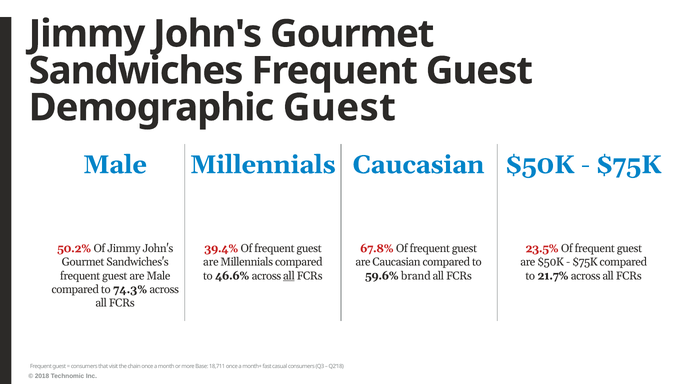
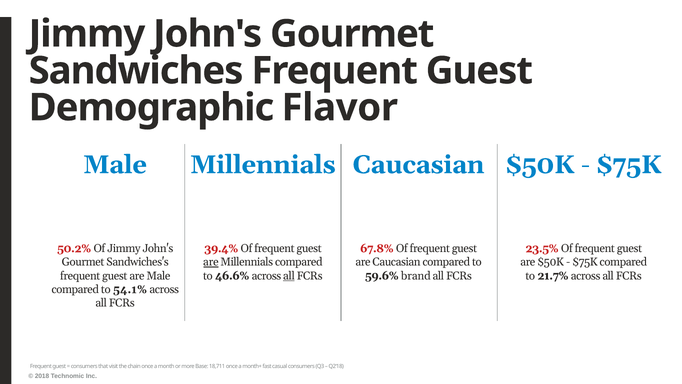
Demographic Guest: Guest -> Flavor
are at (211, 262) underline: none -> present
74.3%: 74.3% -> 54.1%
